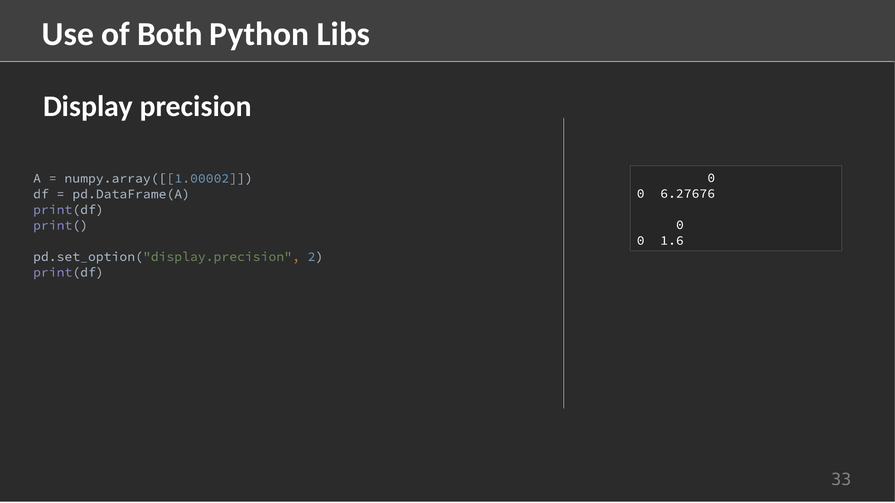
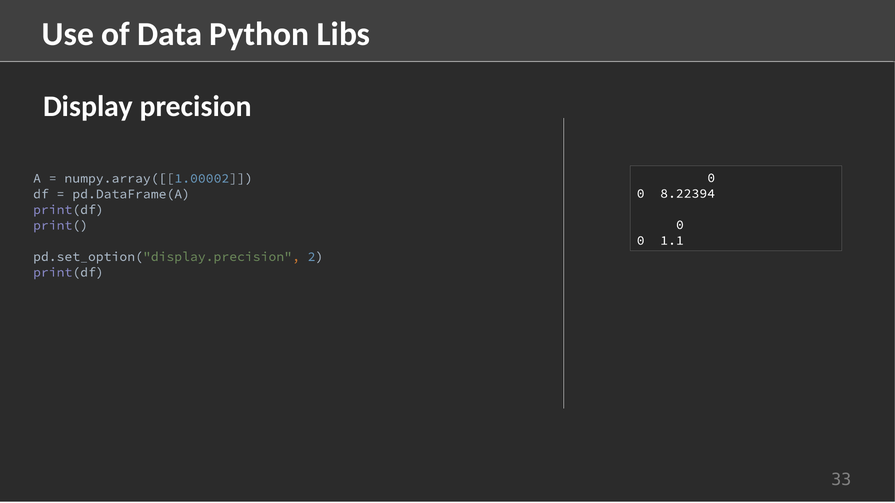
Both: Both -> Data
6.27676: 6.27676 -> 8.22394
1.6: 1.6 -> 1.1
